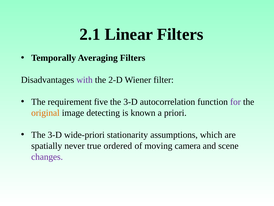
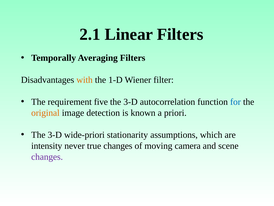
with colour: purple -> orange
2-D: 2-D -> 1-D
for colour: purple -> blue
detecting: detecting -> detection
spatially: spatially -> intensity
true ordered: ordered -> changes
